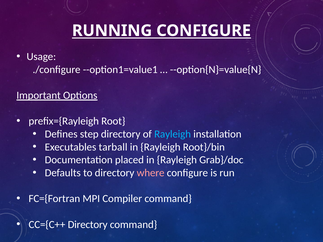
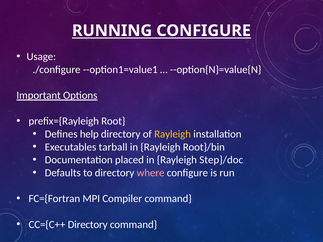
step: step -> help
Rayleigh at (173, 134) colour: light blue -> yellow
Grab}/doc: Grab}/doc -> Step}/doc
